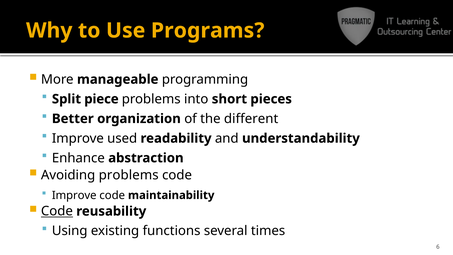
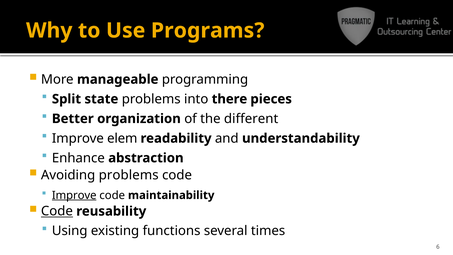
piece: piece -> state
short: short -> there
used: used -> elem
Improve at (74, 195) underline: none -> present
